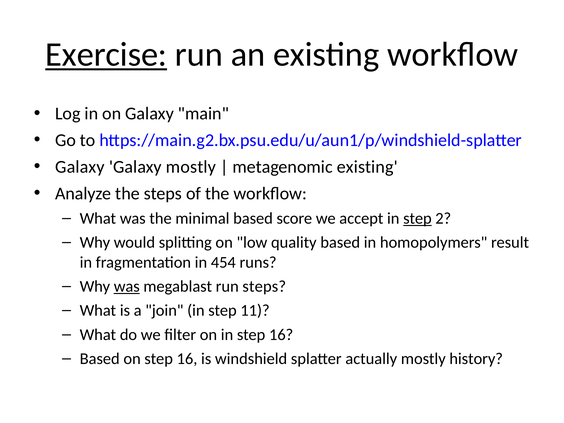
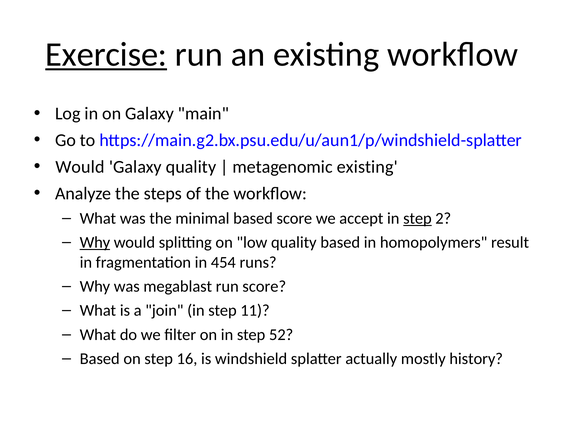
Galaxy at (80, 167): Galaxy -> Would
Galaxy mostly: mostly -> quality
Why at (95, 243) underline: none -> present
was at (127, 286) underline: present -> none
run steps: steps -> score
in step 16: 16 -> 52
